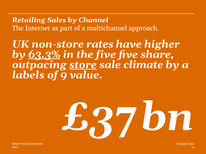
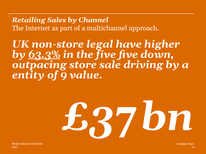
rates: rates -> legal
share: share -> down
store underline: present -> none
climate: climate -> driving
labels: labels -> entity
